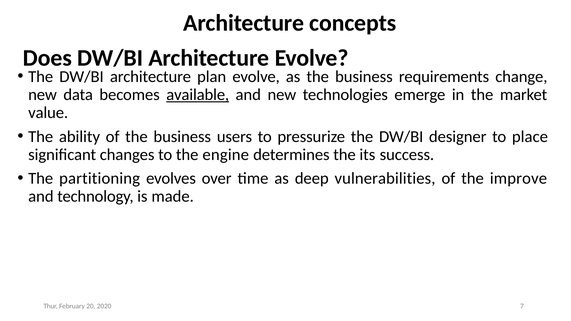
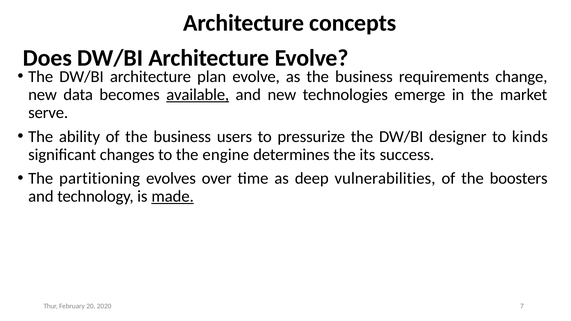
value: value -> serve
place: place -> kinds
improve: improve -> boosters
made underline: none -> present
